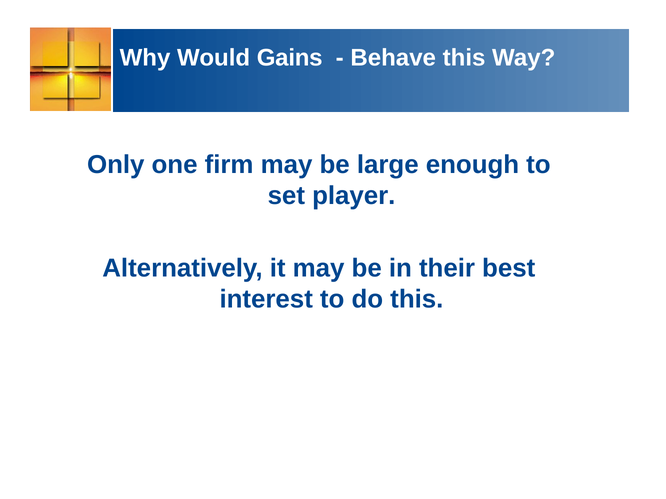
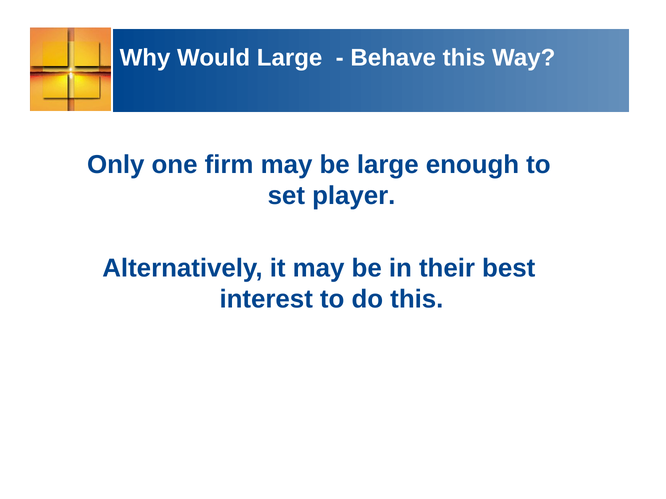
Would Gains: Gains -> Large
